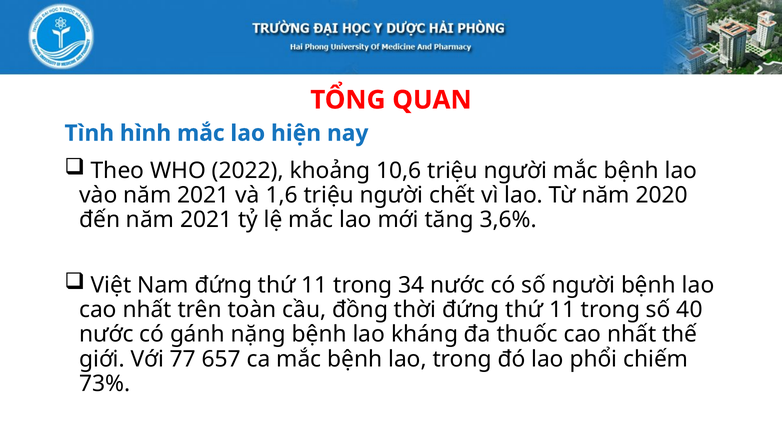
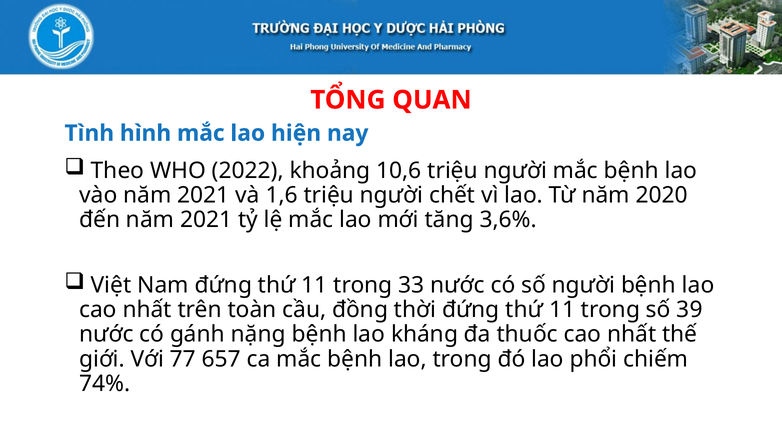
34: 34 -> 33
40: 40 -> 39
73%: 73% -> 74%
